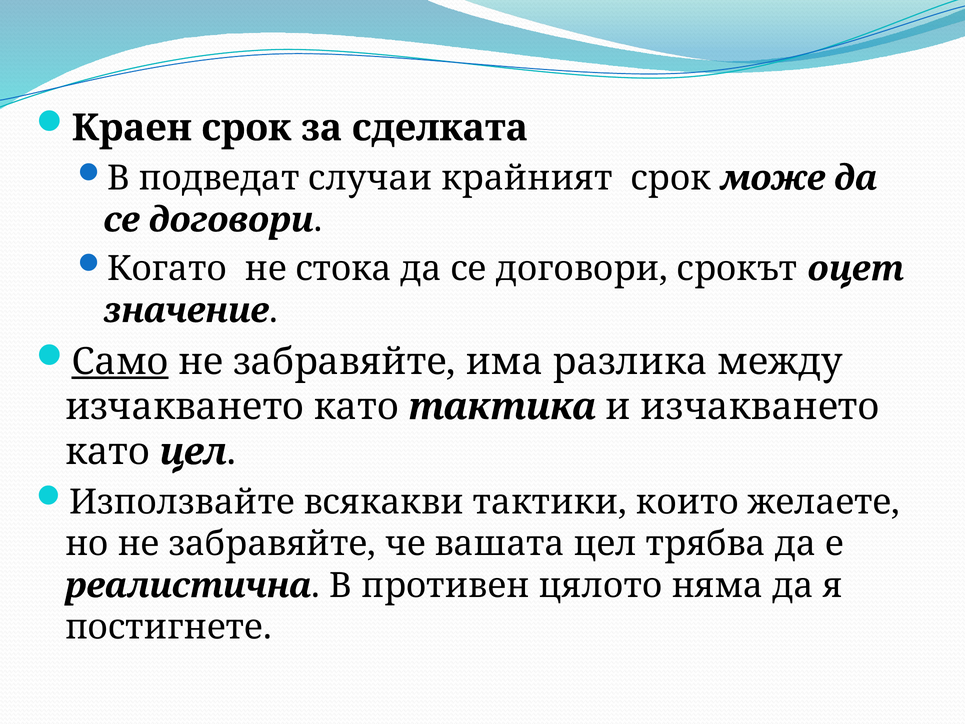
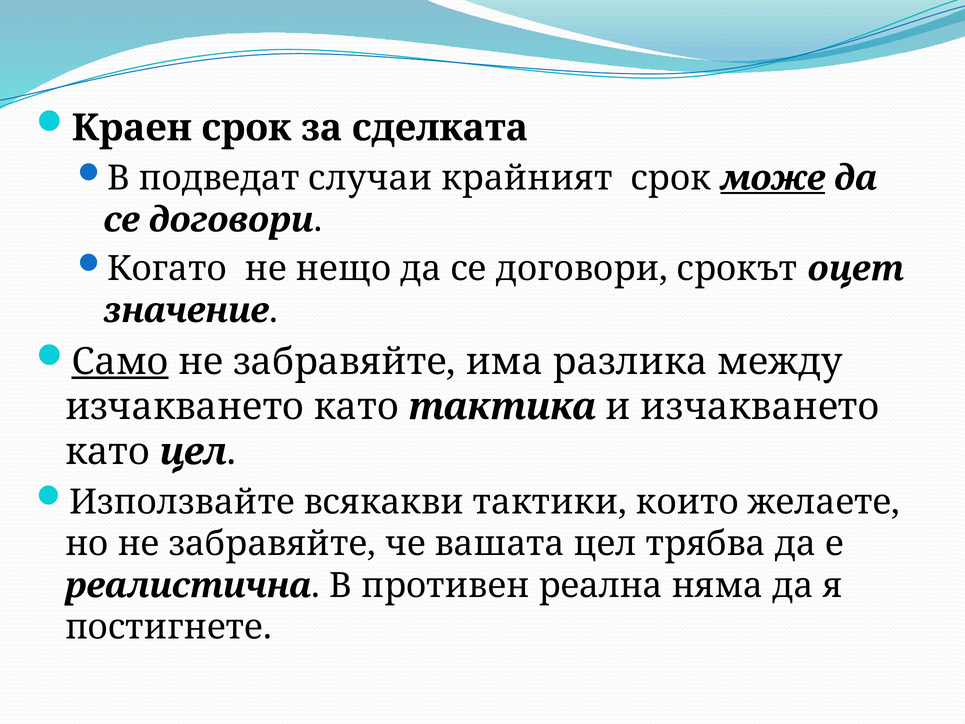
може underline: none -> present
стока: стока -> нещо
цялото: цялото -> реална
